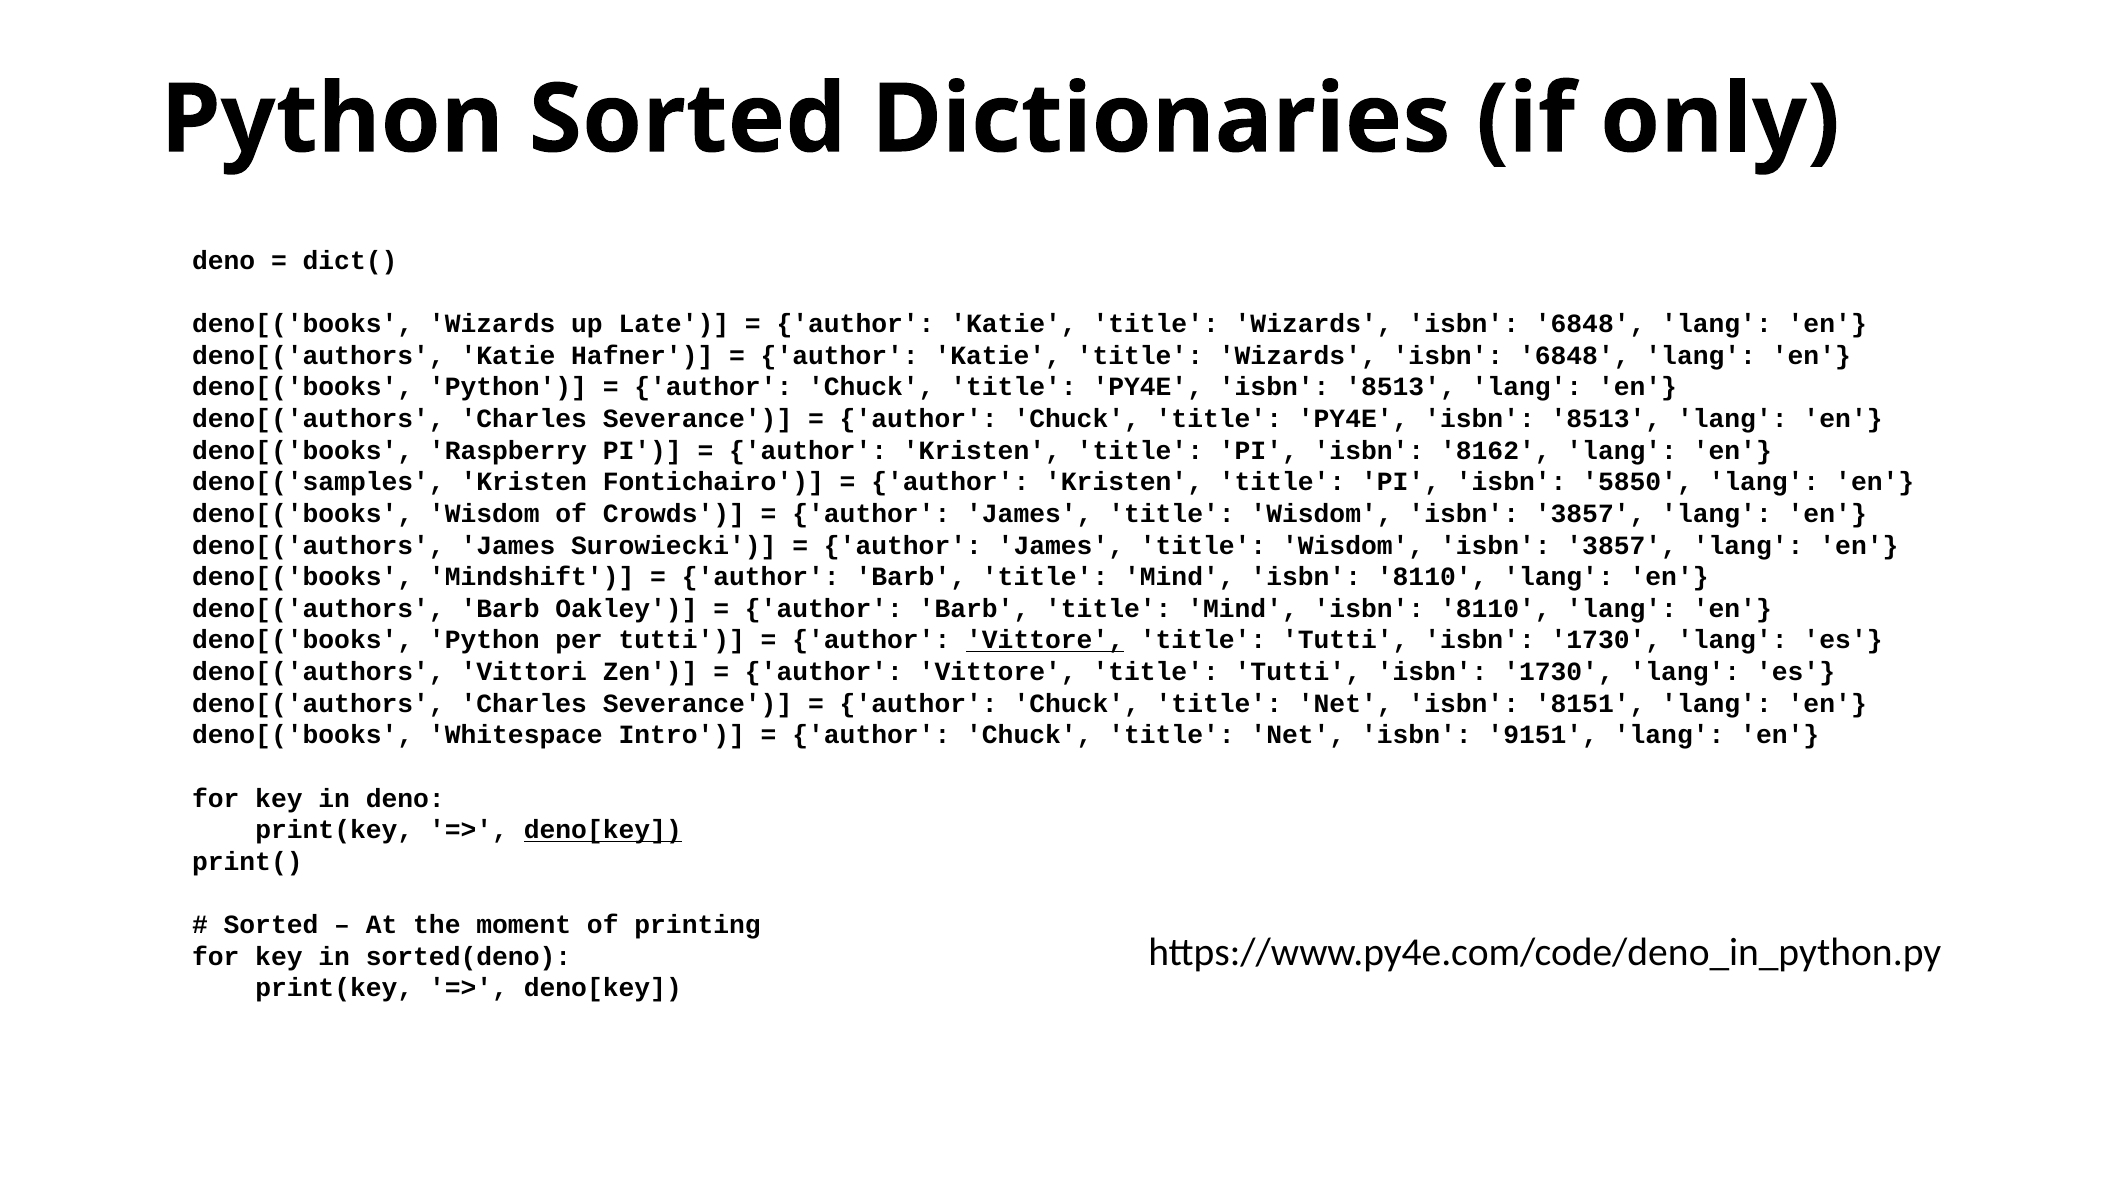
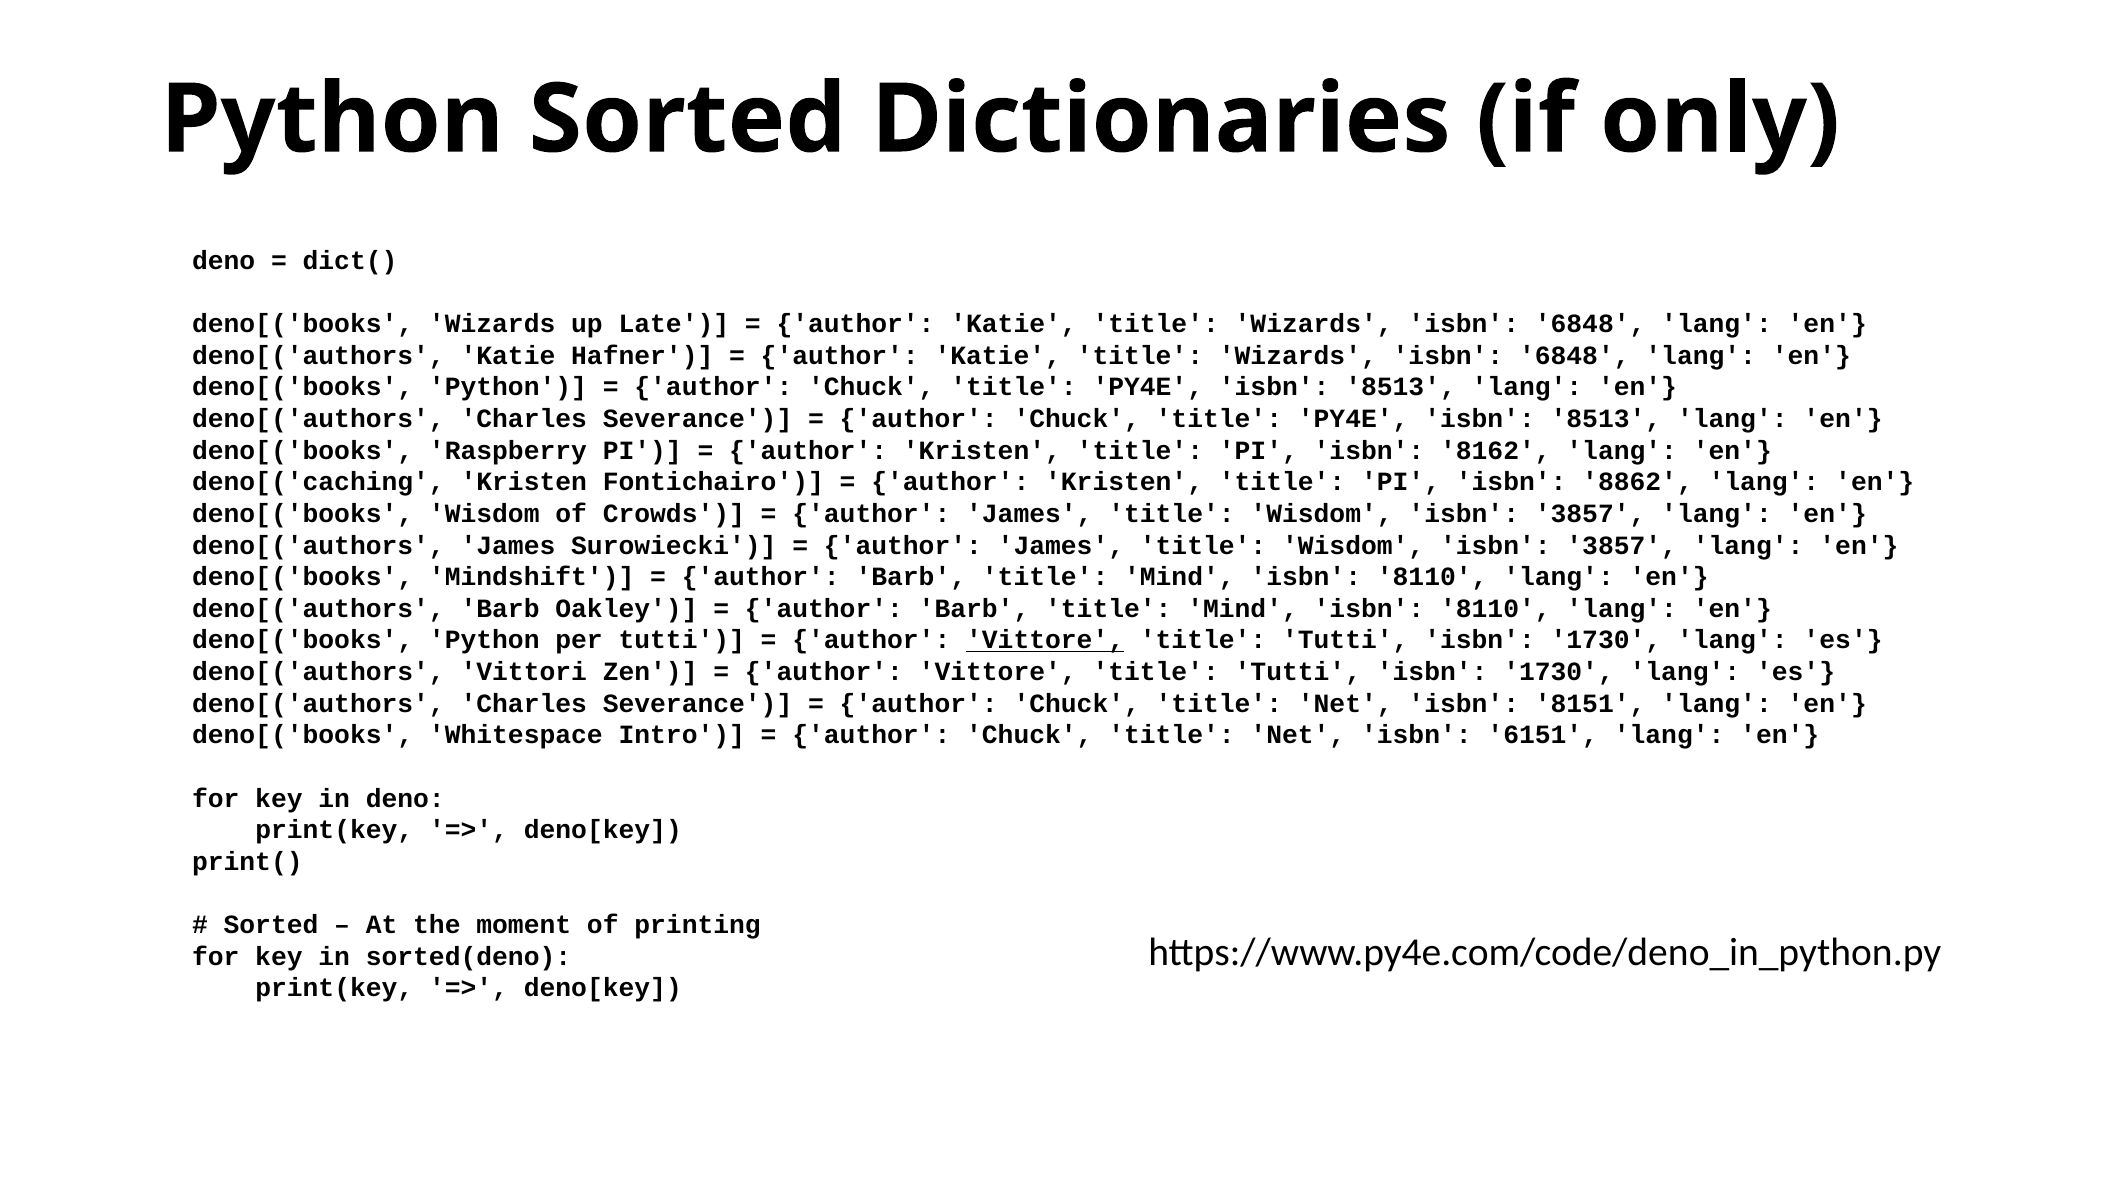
deno[('samples: deno[('samples -> deno[('caching
5850: 5850 -> 8862
9151: 9151 -> 6151
deno[key at (603, 830) underline: present -> none
